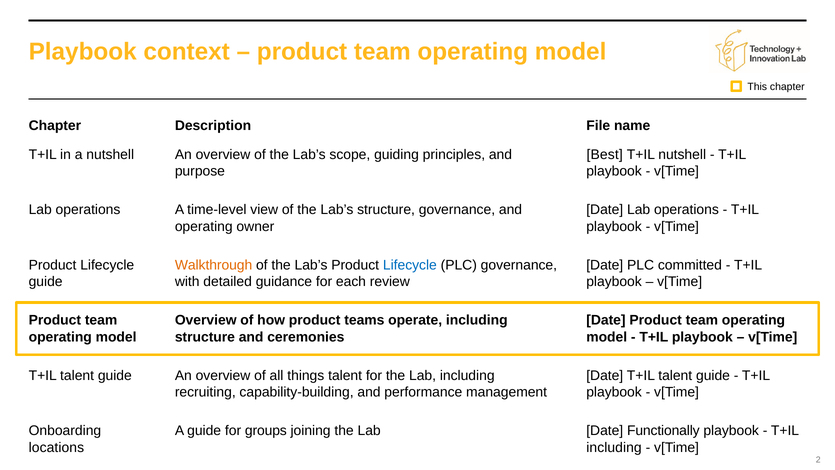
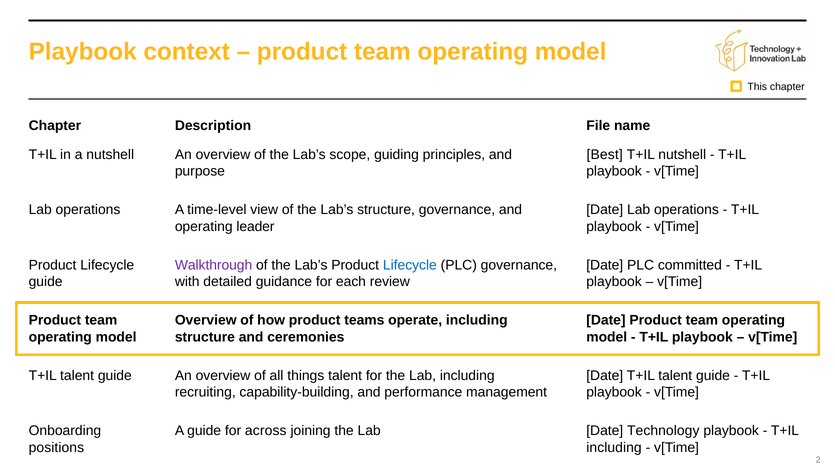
owner: owner -> leader
Walkthrough colour: orange -> purple
groups: groups -> across
Functionally: Functionally -> Technology
locations: locations -> positions
